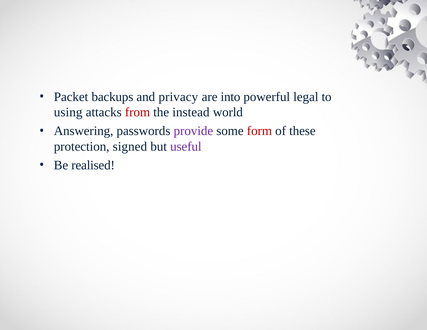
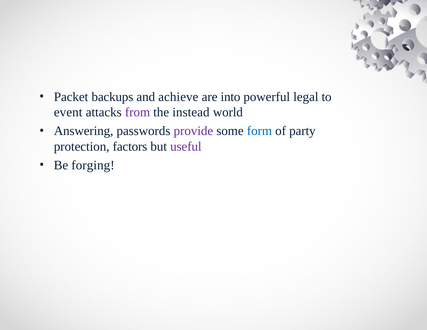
privacy: privacy -> achieve
using: using -> event
from colour: red -> purple
form colour: red -> blue
these: these -> party
signed: signed -> factors
realised: realised -> forging
